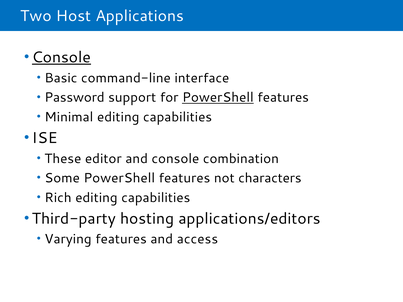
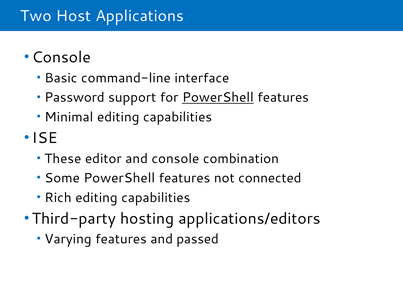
Console at (61, 57) underline: present -> none
characters: characters -> connected
access: access -> passed
